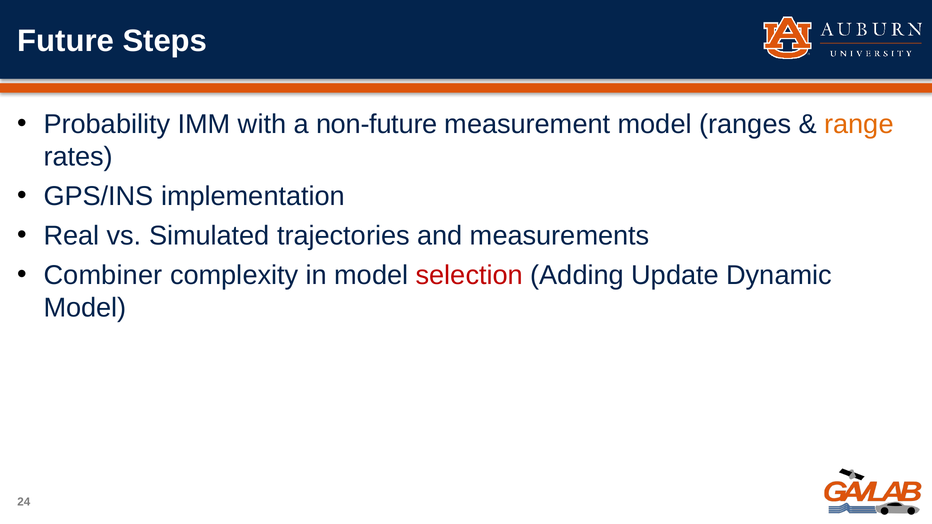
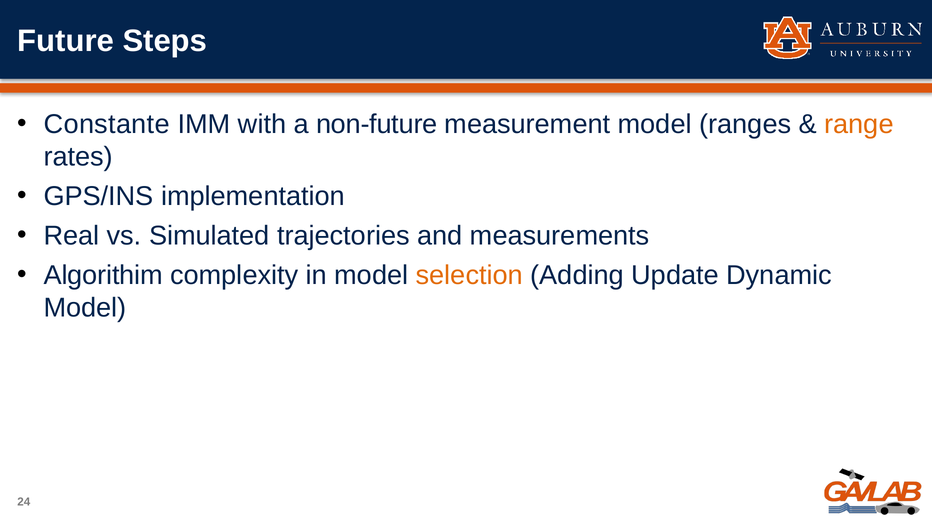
Probability: Probability -> Constante
Combiner: Combiner -> Algorithim
selection colour: red -> orange
